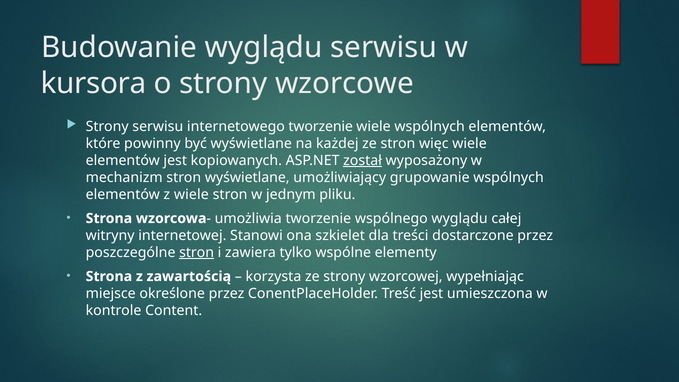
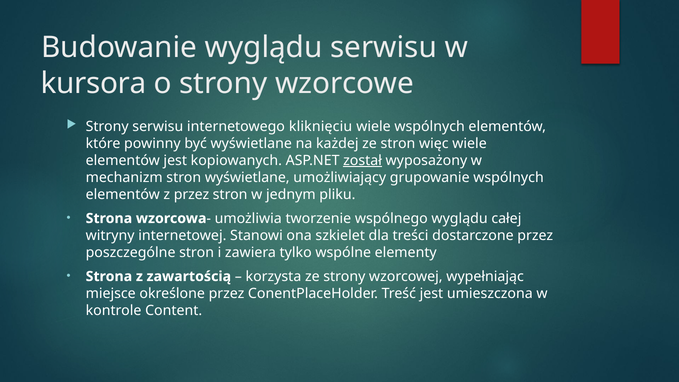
internetowego tworzenie: tworzenie -> kliknięciu
z wiele: wiele -> przez
stron at (197, 252) underline: present -> none
